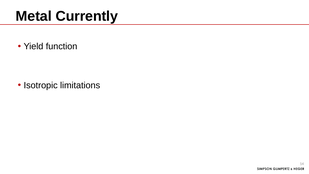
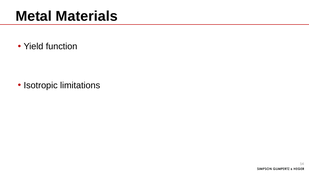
Currently: Currently -> Materials
